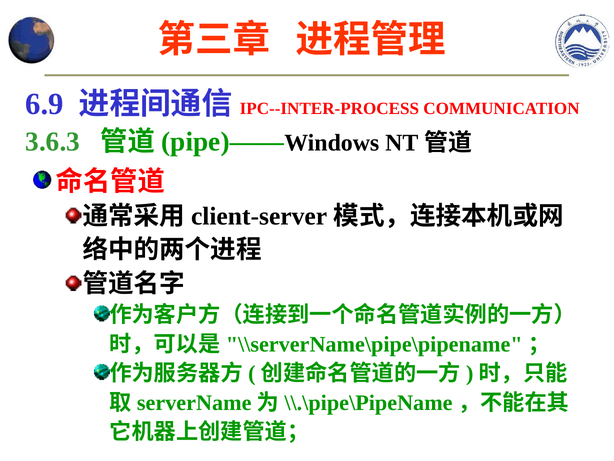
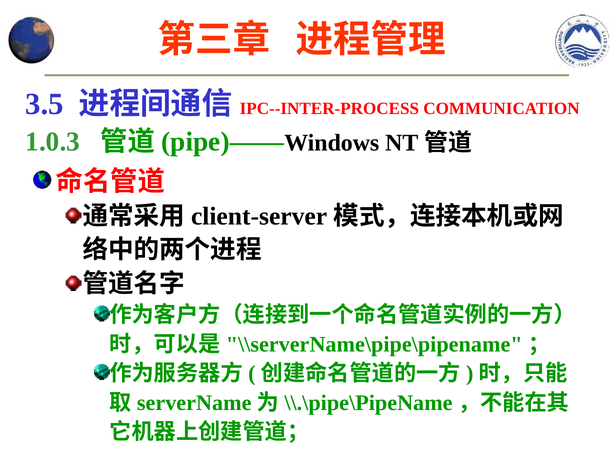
6.9: 6.9 -> 3.5
3.6.3: 3.6.3 -> 1.0.3
